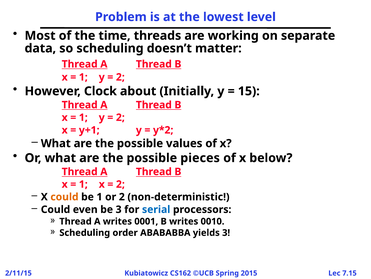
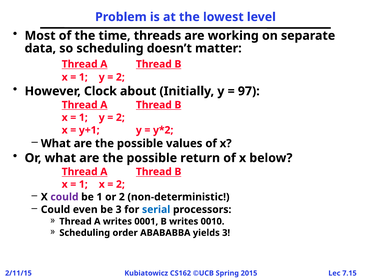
15: 15 -> 97
pieces: pieces -> return
could at (64, 196) colour: orange -> purple
